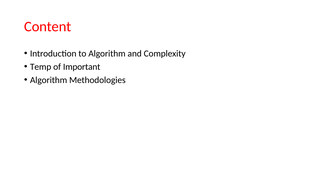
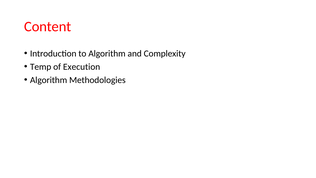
Important: Important -> Execution
